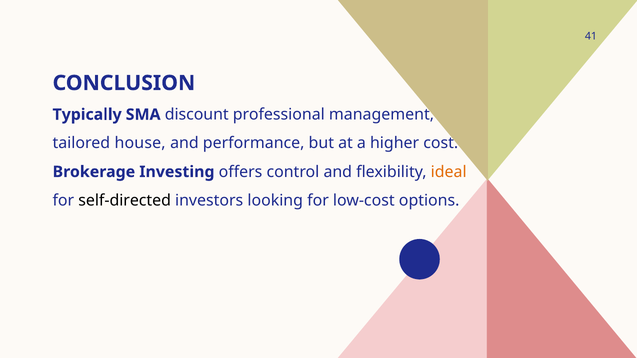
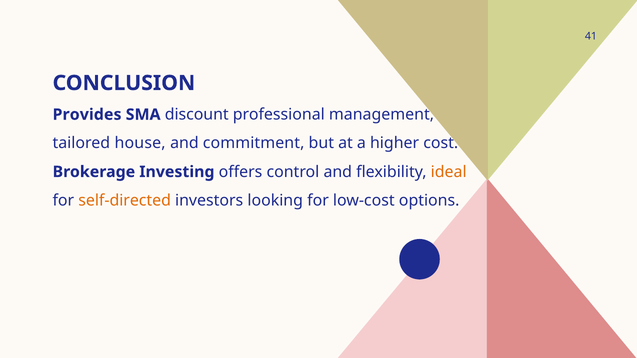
Typically: Typically -> Provides
performance: performance -> commitment
self-directed colour: black -> orange
